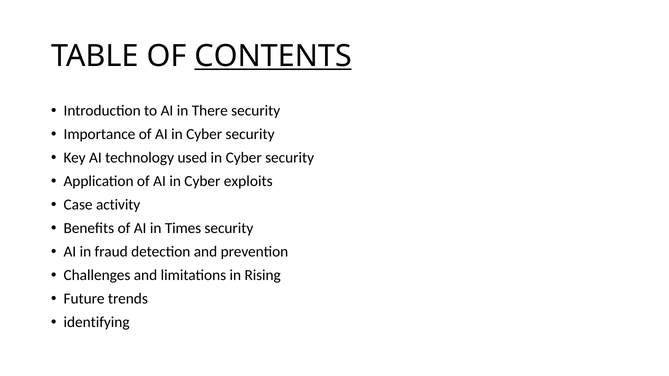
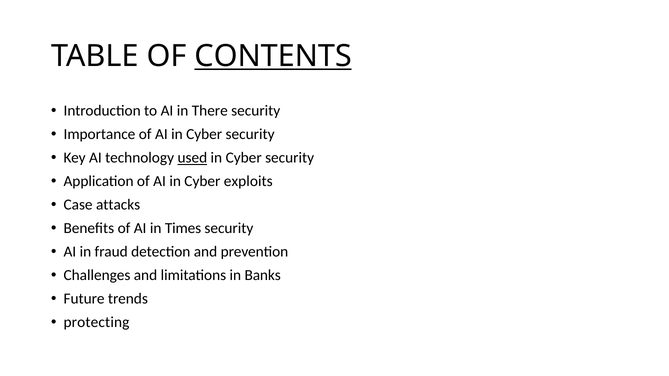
used underline: none -> present
activity: activity -> attacks
Rising: Rising -> Banks
identifying: identifying -> protecting
